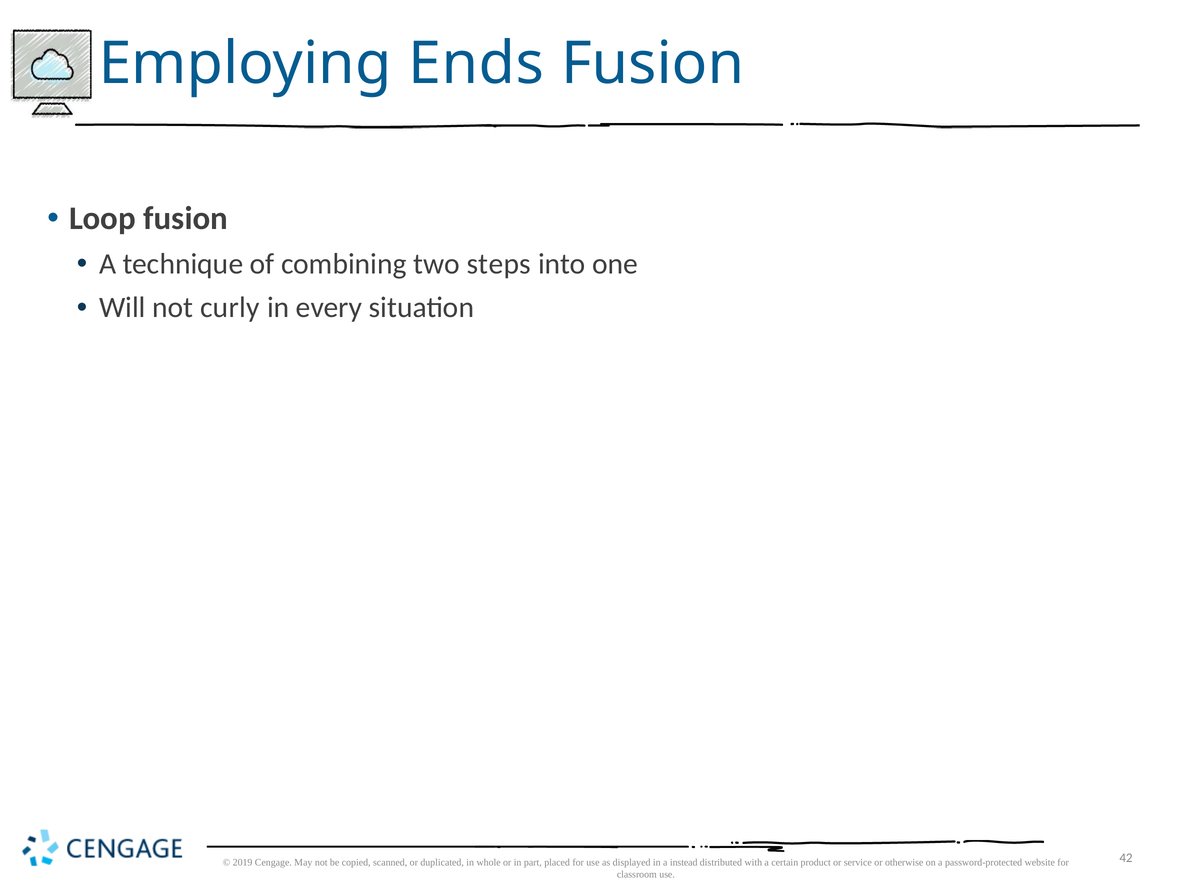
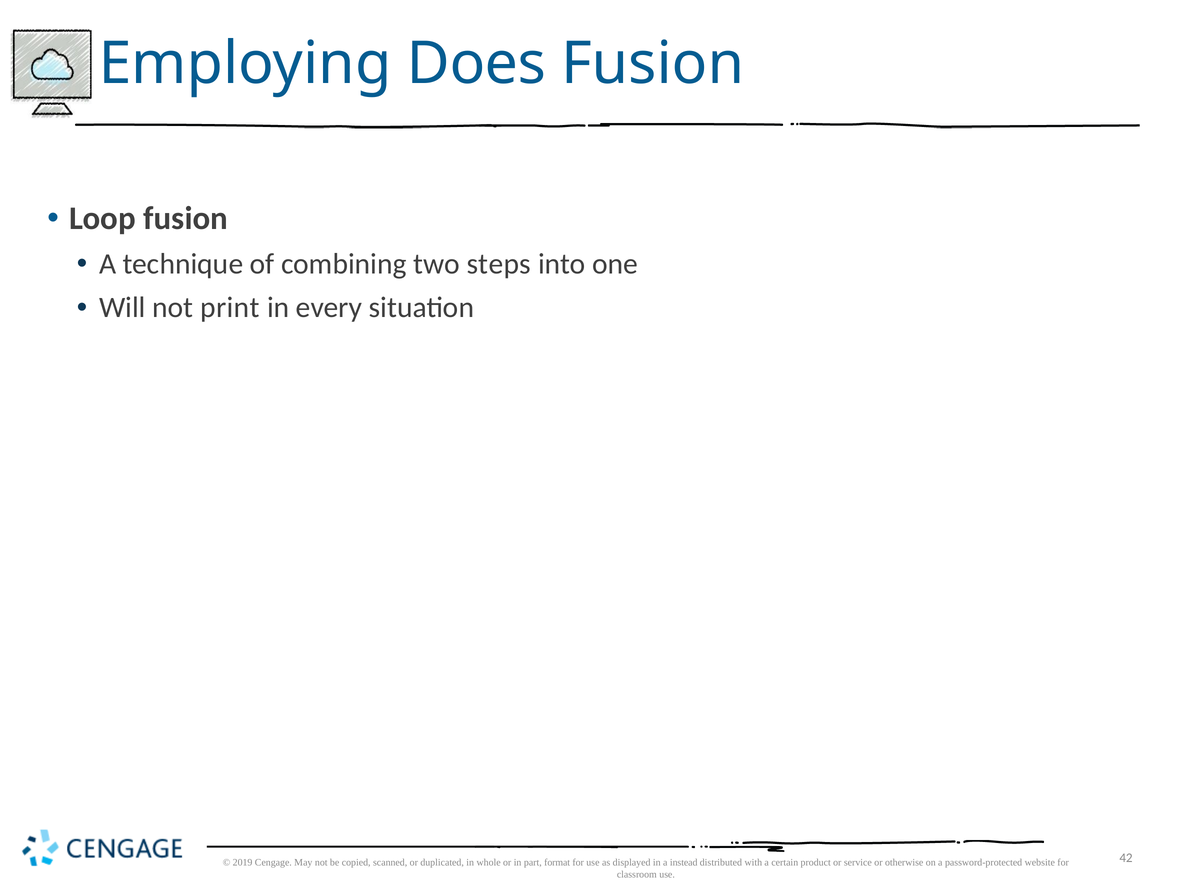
Ends: Ends -> Does
curly: curly -> print
placed: placed -> format
